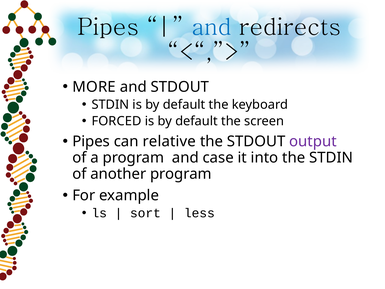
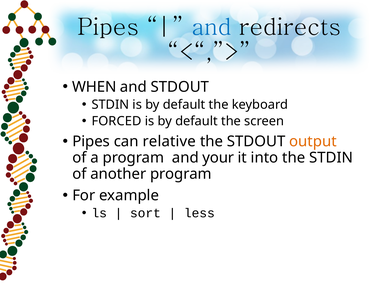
MORE: MORE -> WHEN
output colour: purple -> orange
case: case -> your
